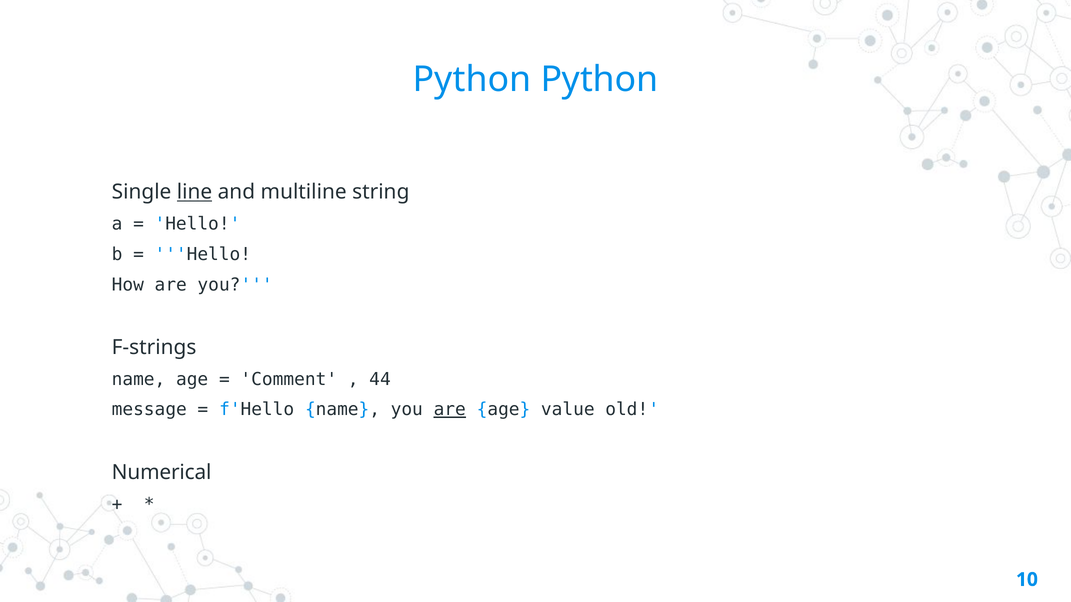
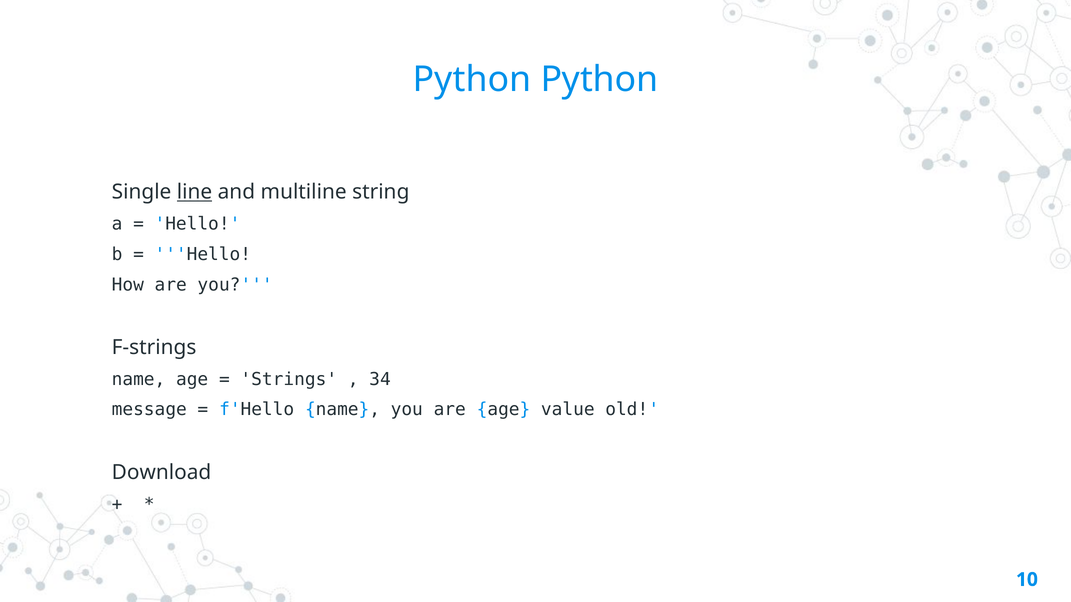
Comment: Comment -> Strings
44: 44 -> 34
are at (450, 410) underline: present -> none
Numerical: Numerical -> Download
